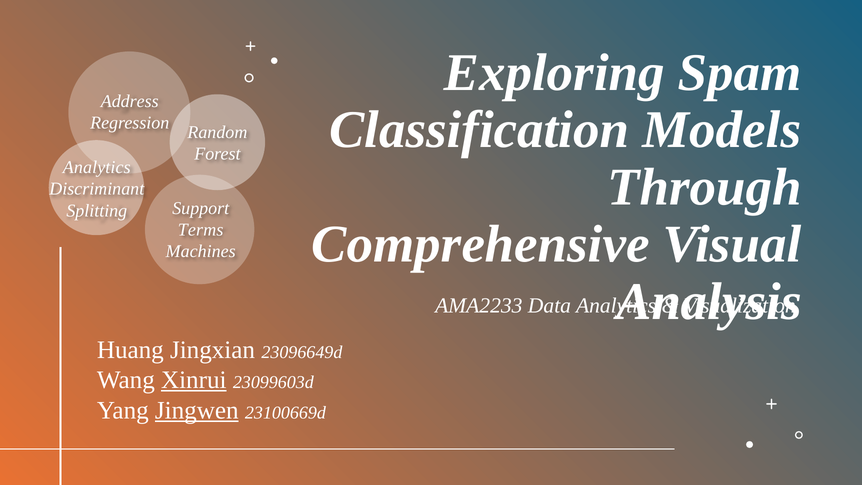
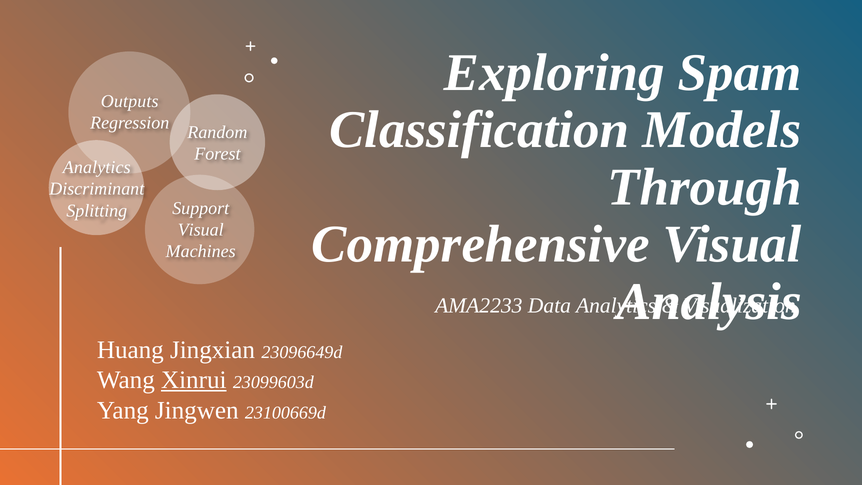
Address: Address -> Outputs
Terms at (201, 230): Terms -> Visual
Jingwen underline: present -> none
